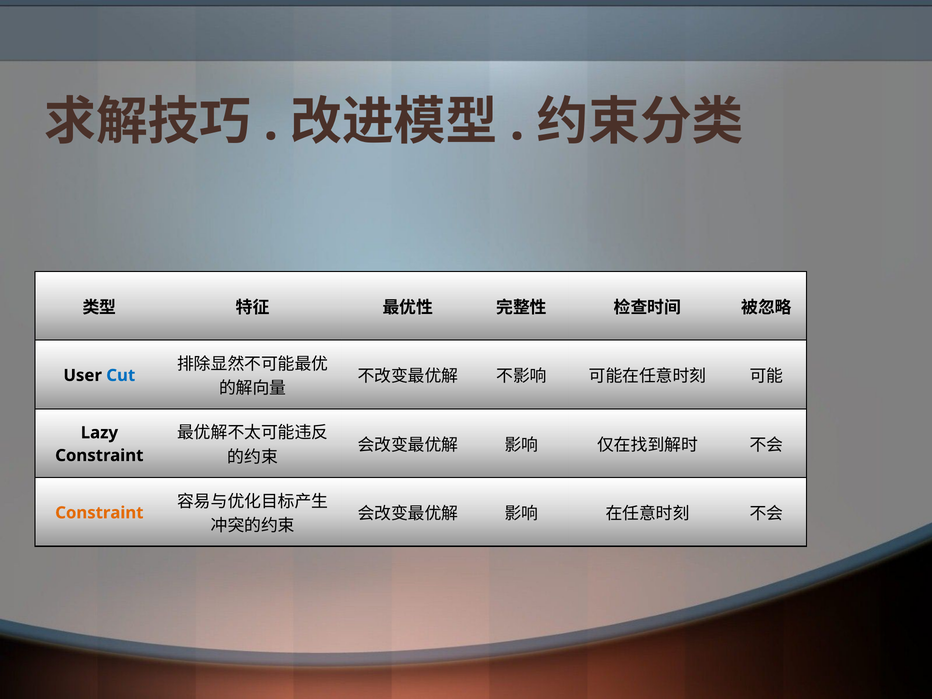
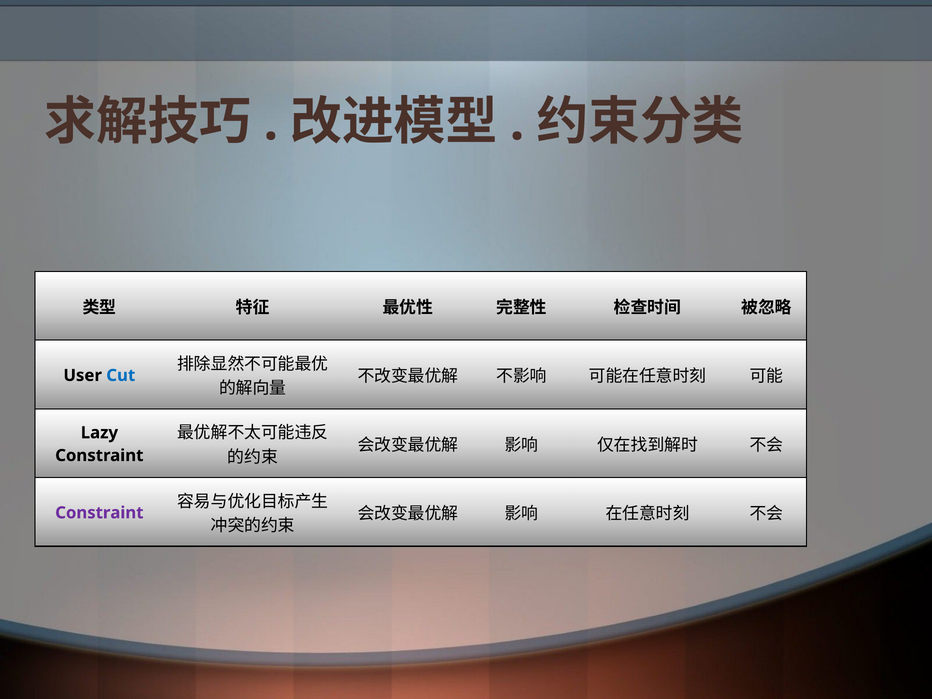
Constraint at (99, 513) colour: orange -> purple
